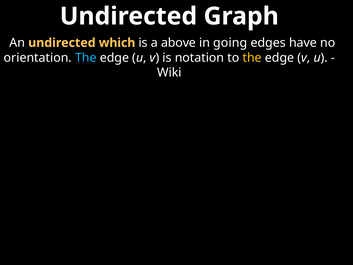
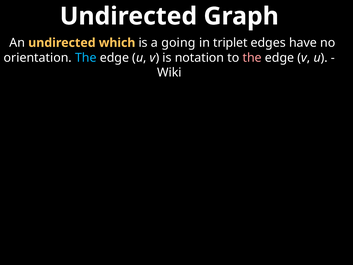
above: above -> going
going: going -> triplet
the at (252, 58) colour: yellow -> pink
